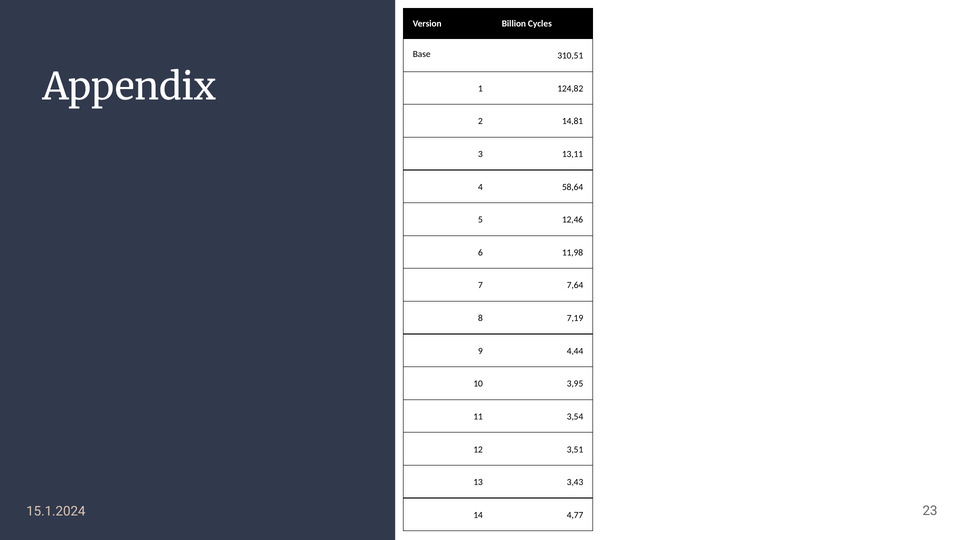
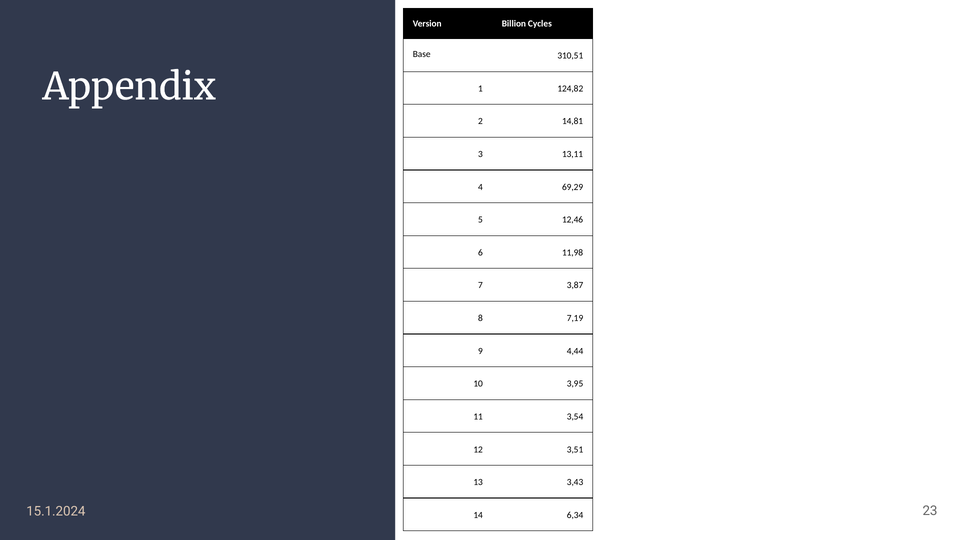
58,64: 58,64 -> 69,29
7,64: 7,64 -> 3,87
4,77: 4,77 -> 6,34
